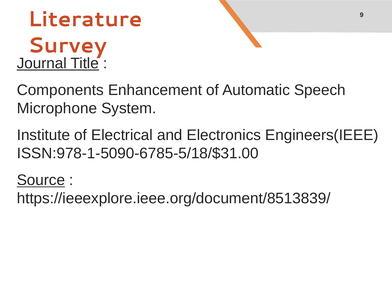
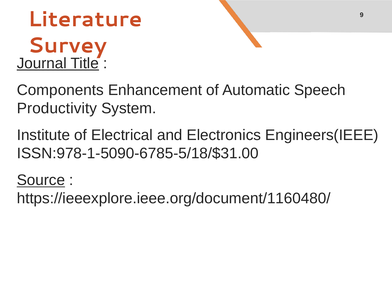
Microphone: Microphone -> Productivity
https://ieeexplore.ieee.org/document/8513839/: https://ieeexplore.ieee.org/document/8513839/ -> https://ieeexplore.ieee.org/document/1160480/
